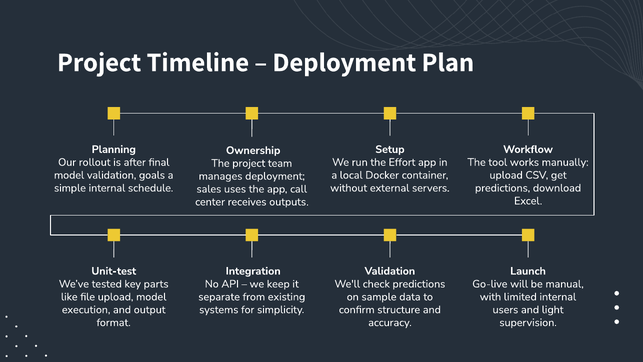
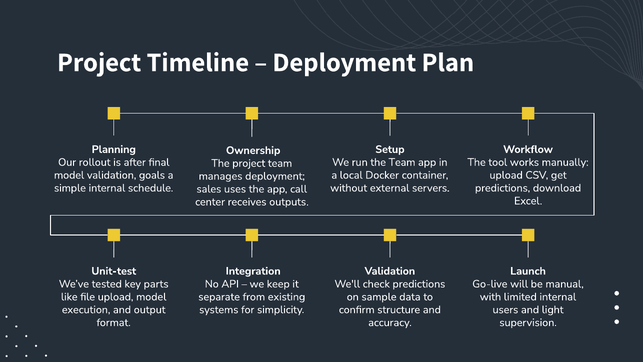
the Effort: Effort -> Team
